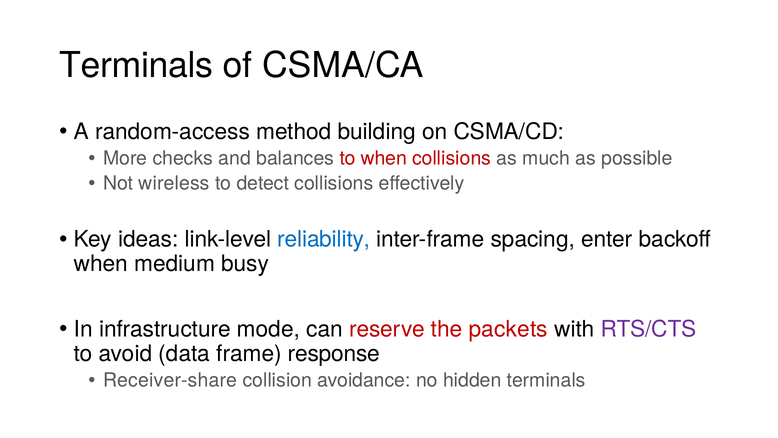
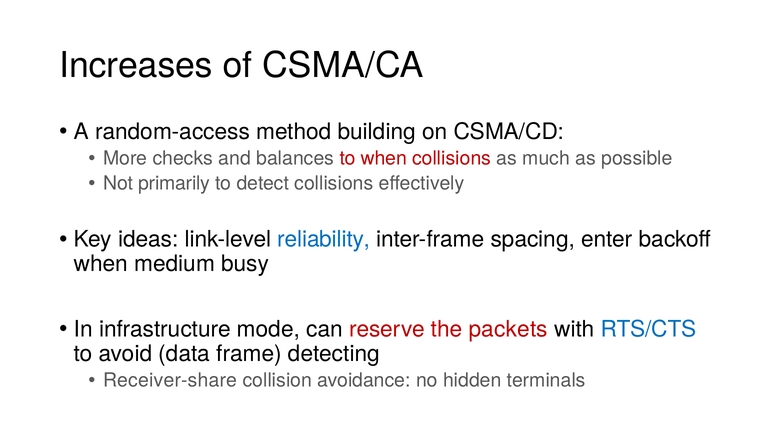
Terminals at (136, 65): Terminals -> Increases
wireless: wireless -> primarily
RTS/CTS colour: purple -> blue
response: response -> detecting
